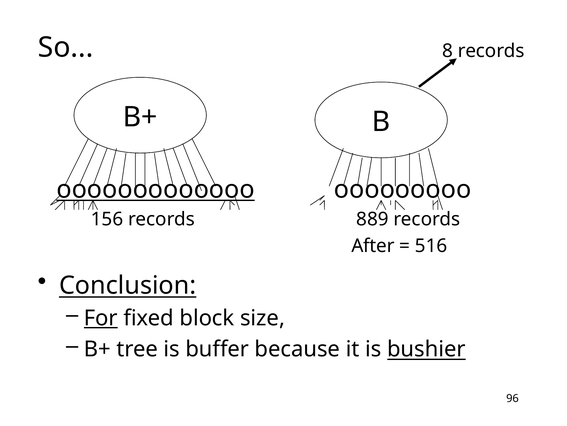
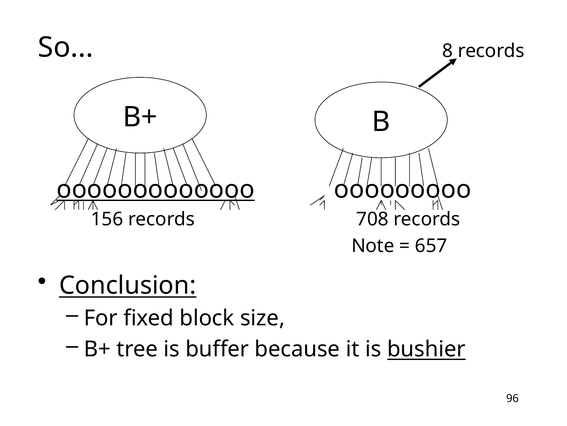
889: 889 -> 708
After: After -> Note
516: 516 -> 657
For underline: present -> none
